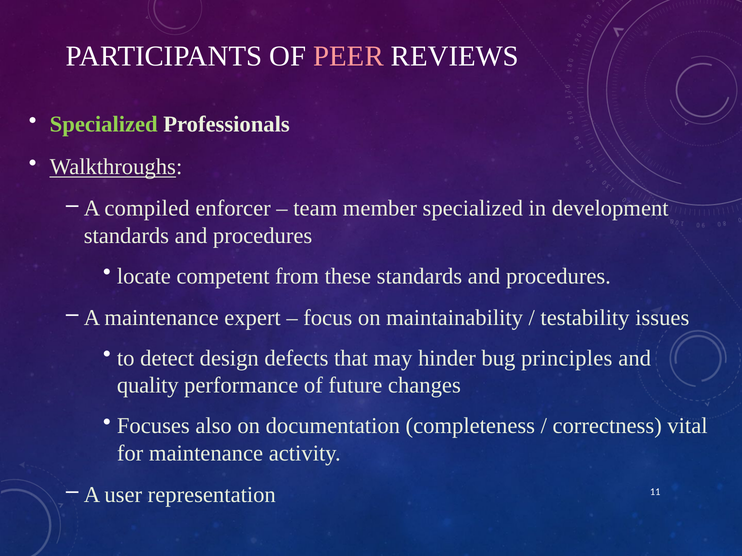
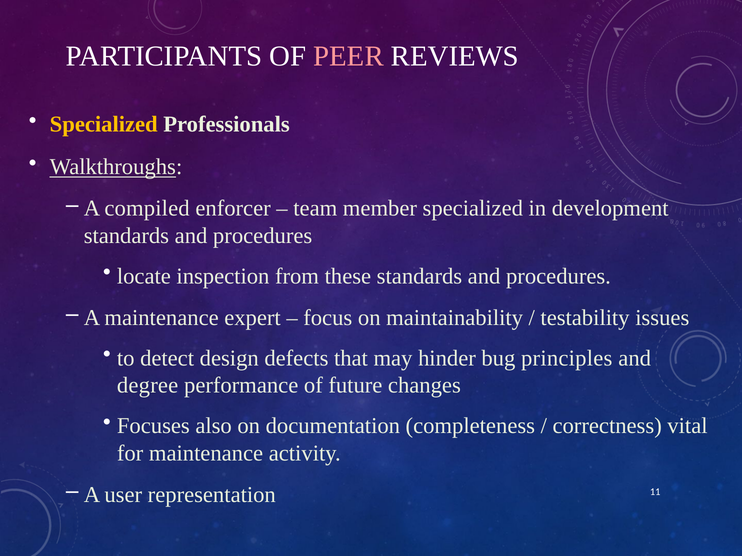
Specialized at (104, 124) colour: light green -> yellow
competent: competent -> inspection
quality: quality -> degree
